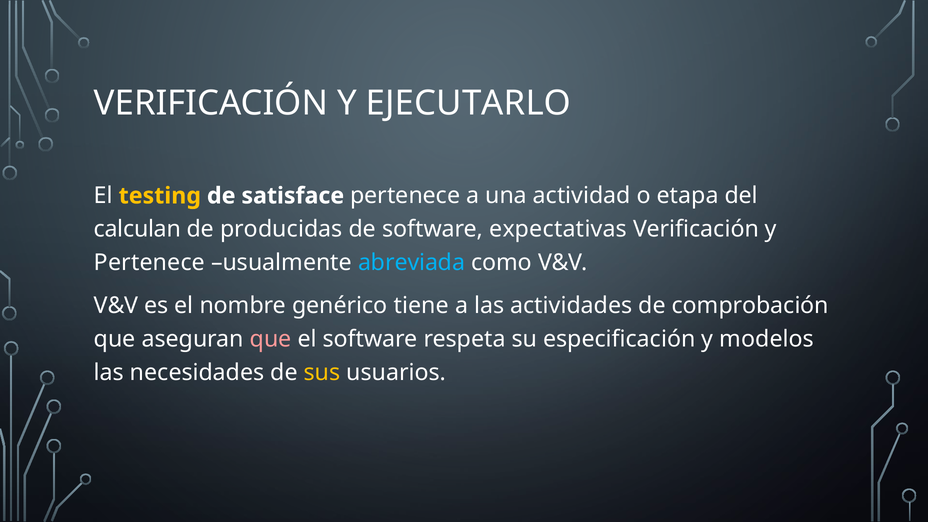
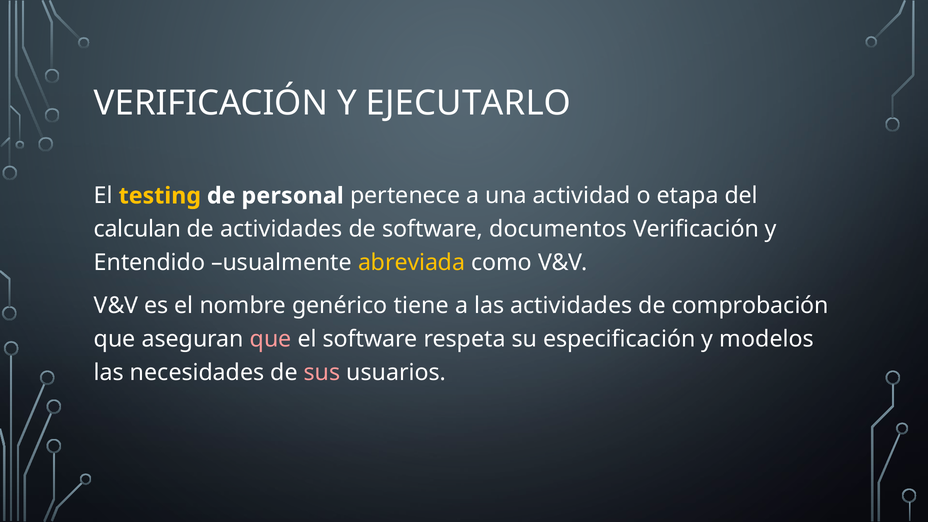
satisface: satisface -> personal
de producidas: producidas -> actividades
expectativas: expectativas -> documentos
Pertenece at (149, 263): Pertenece -> Entendido
abreviada colour: light blue -> yellow
sus colour: yellow -> pink
